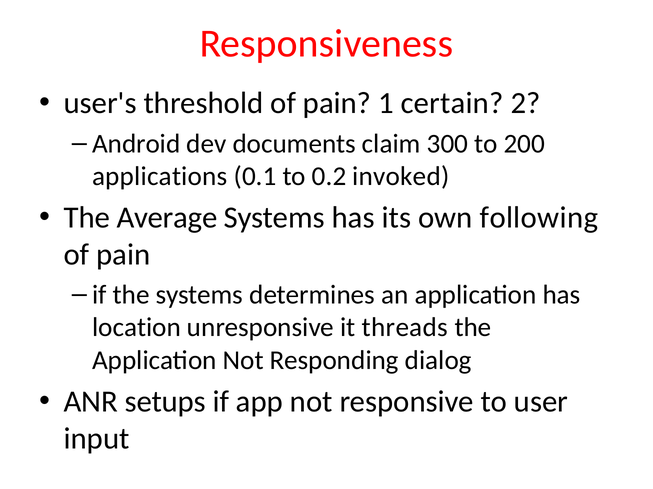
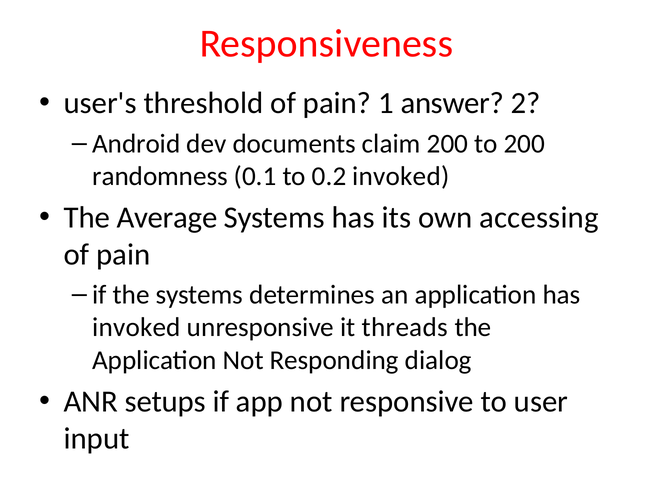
certain: certain -> answer
claim 300: 300 -> 200
applications: applications -> randomness
following: following -> accessing
location at (137, 328): location -> invoked
